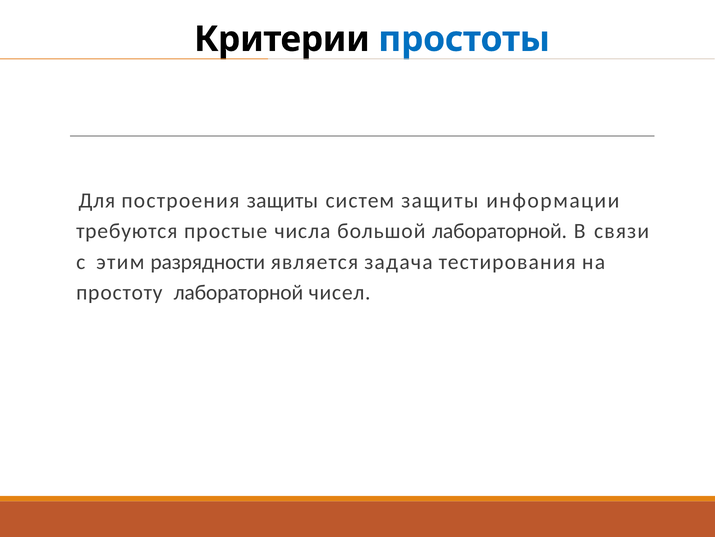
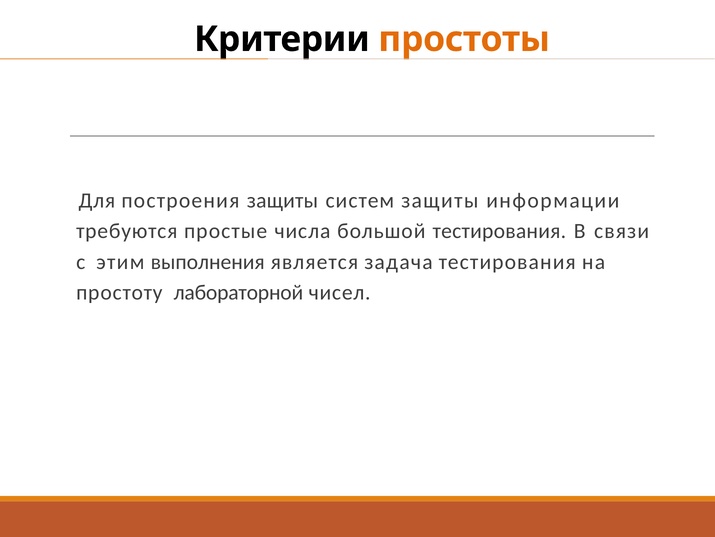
простоты colour: blue -> orange
большой лабораторной: лабораторной -> тестирования
разрядности: разрядности -> выполнения
